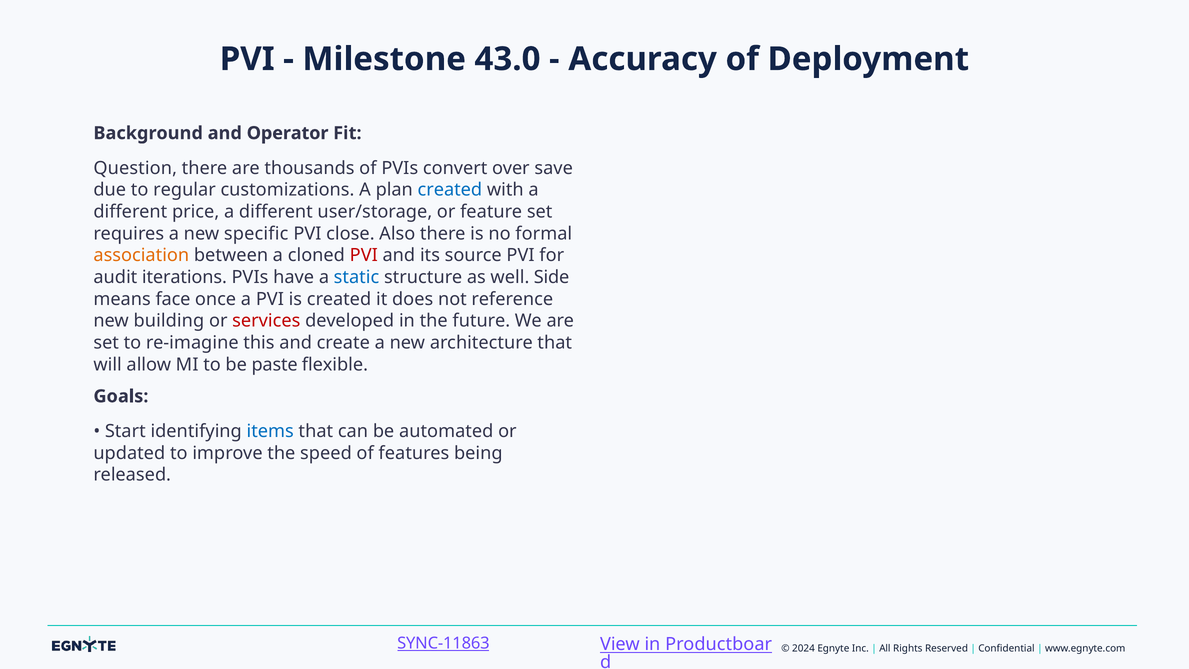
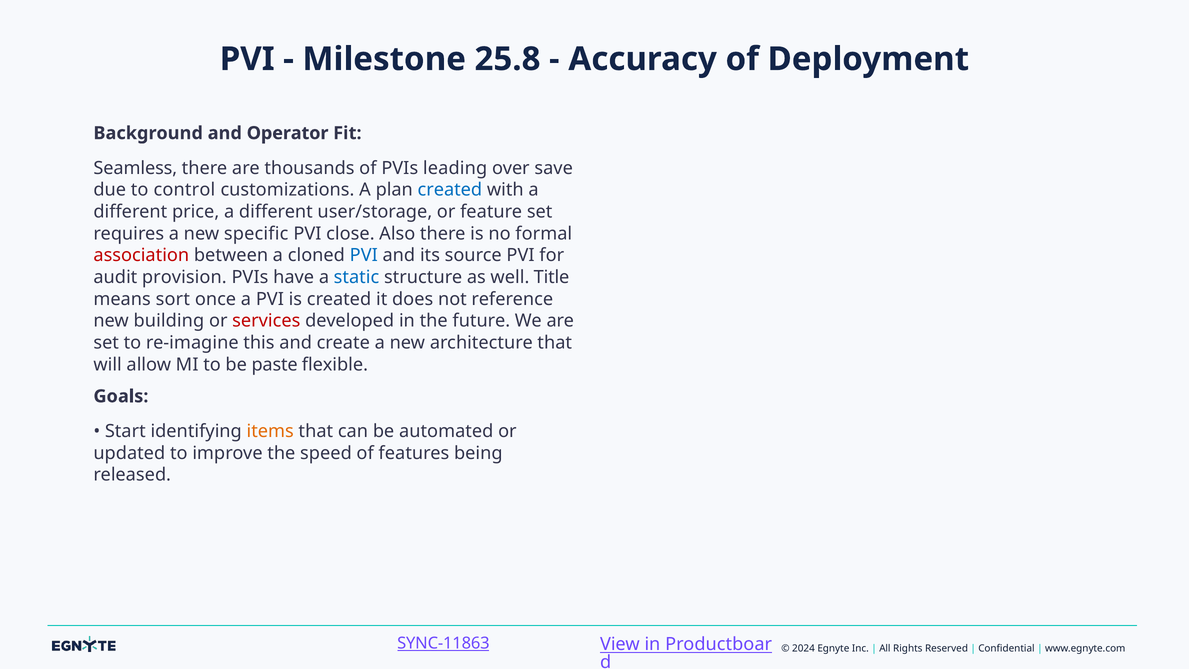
43.0: 43.0 -> 25.8
Question: Question -> Seamless
convert: convert -> leading
regular: regular -> control
association colour: orange -> red
PVI at (364, 255) colour: red -> blue
iterations: iterations -> provision
Side: Side -> Title
face: face -> sort
items colour: blue -> orange
